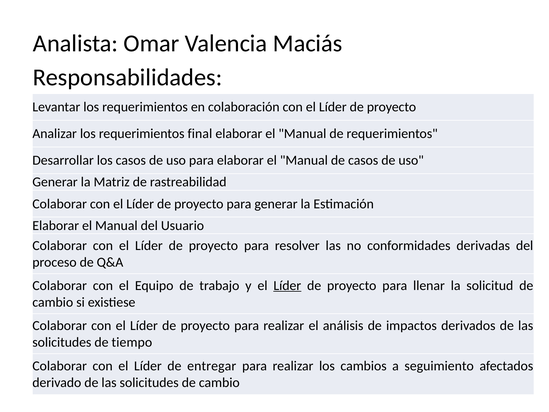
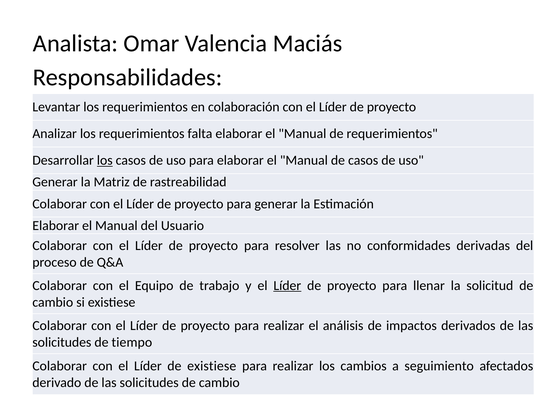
final: final -> falta
los at (105, 160) underline: none -> present
de entregar: entregar -> existiese
